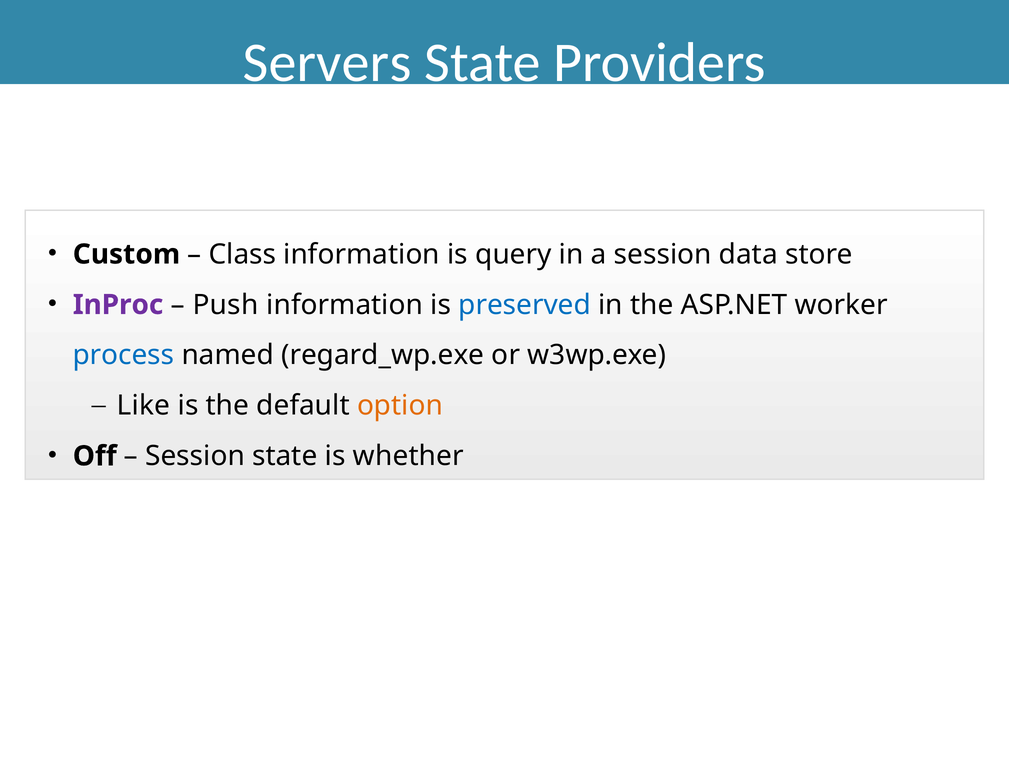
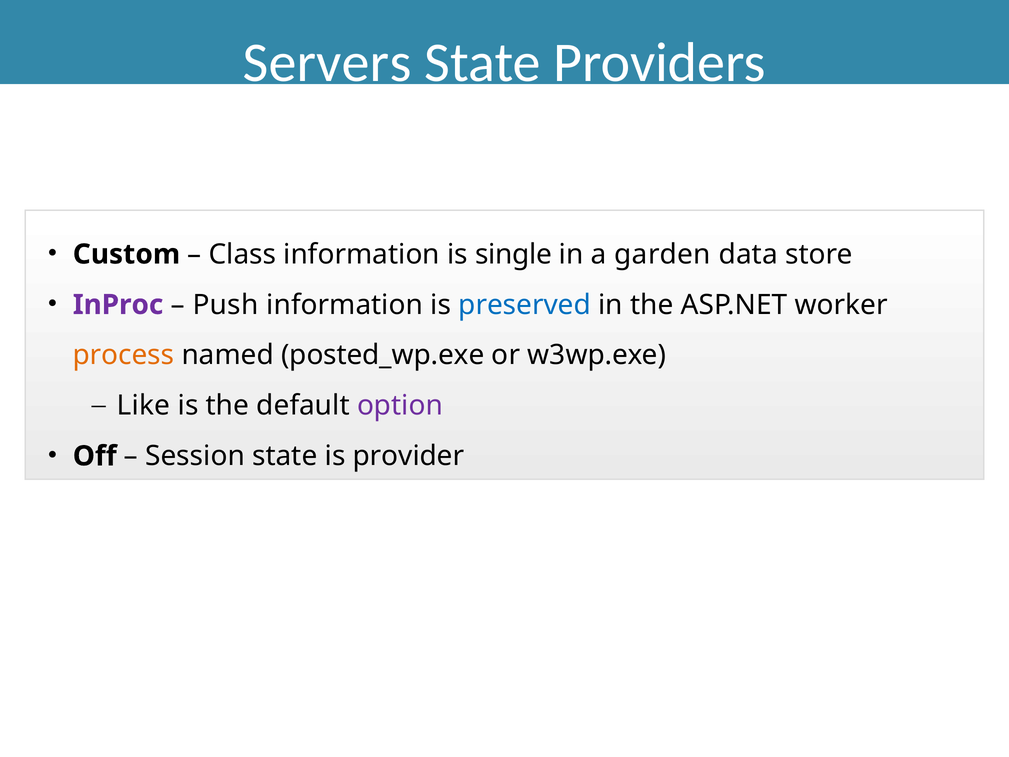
query: query -> single
a session: session -> garden
process colour: blue -> orange
regard_wp.exe: regard_wp.exe -> posted_wp.exe
option colour: orange -> purple
whether: whether -> provider
